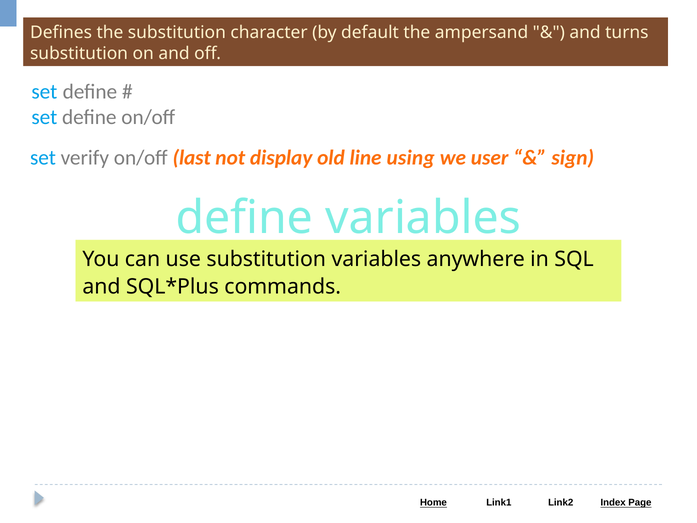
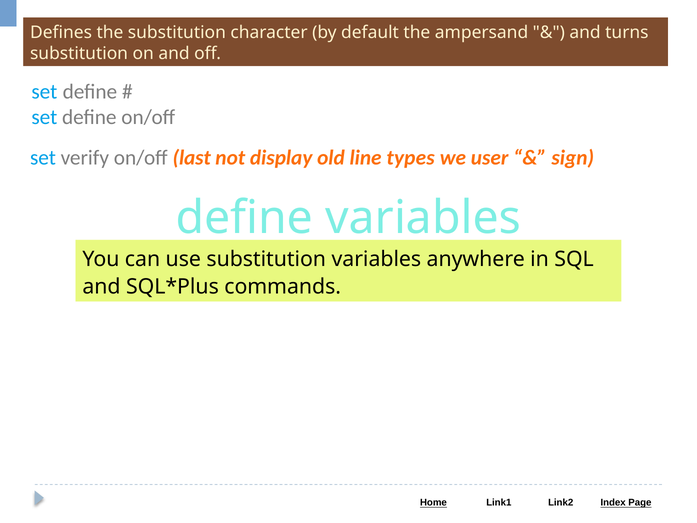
using: using -> types
